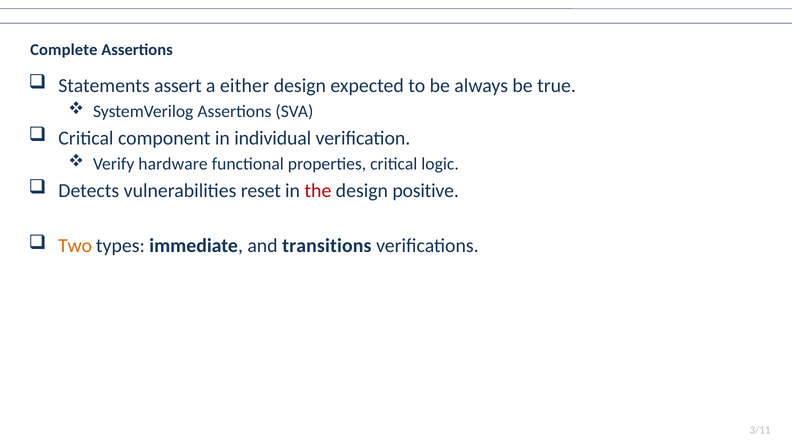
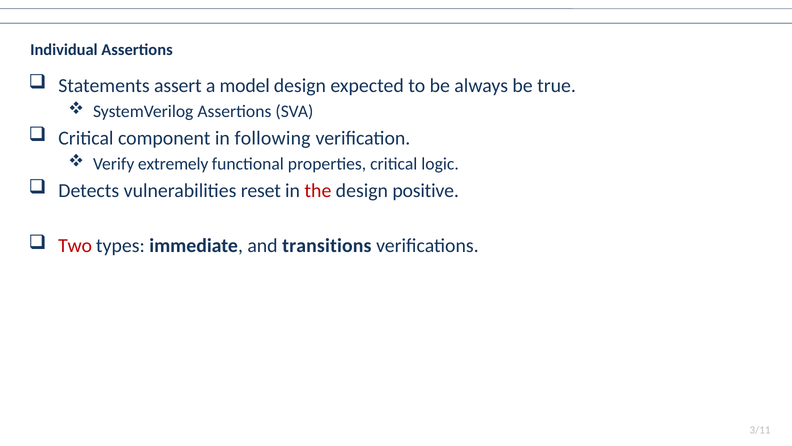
Complete: Complete -> Individual
either: either -> model
individual: individual -> following
hardware: hardware -> extremely
Two colour: orange -> red
